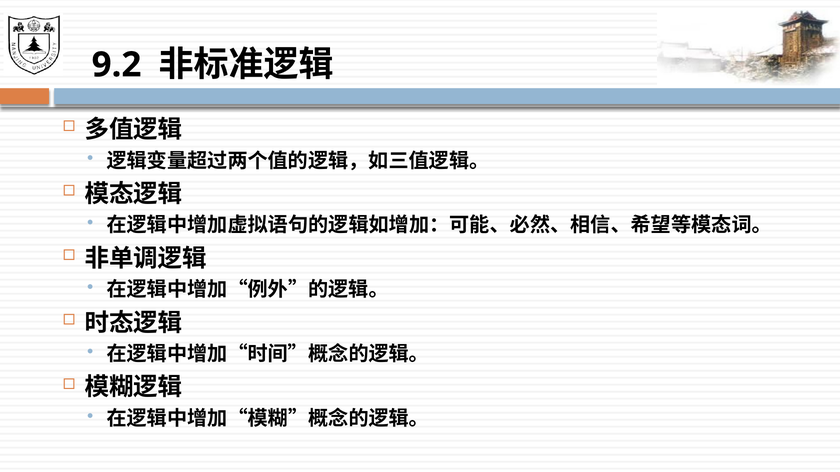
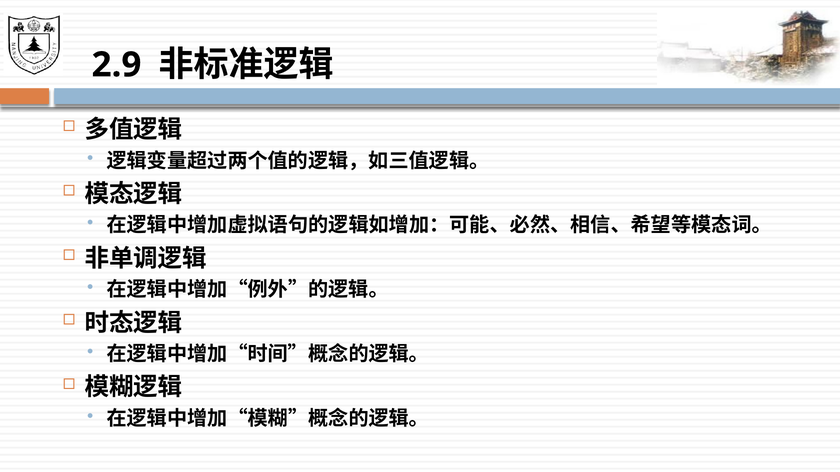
9.2: 9.2 -> 2.9
